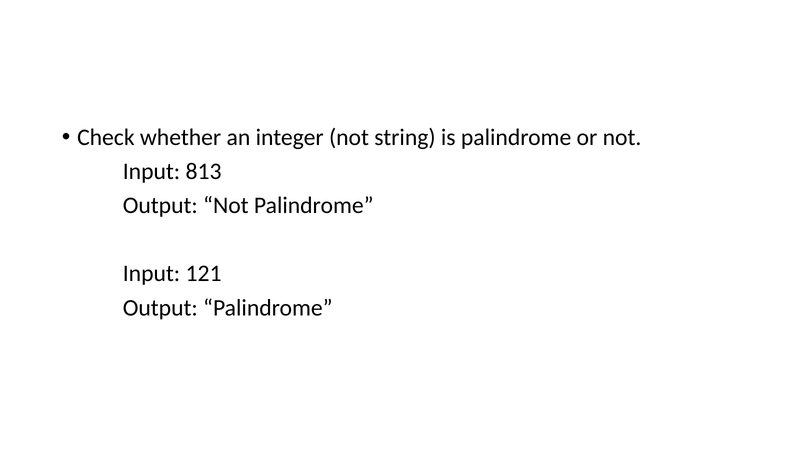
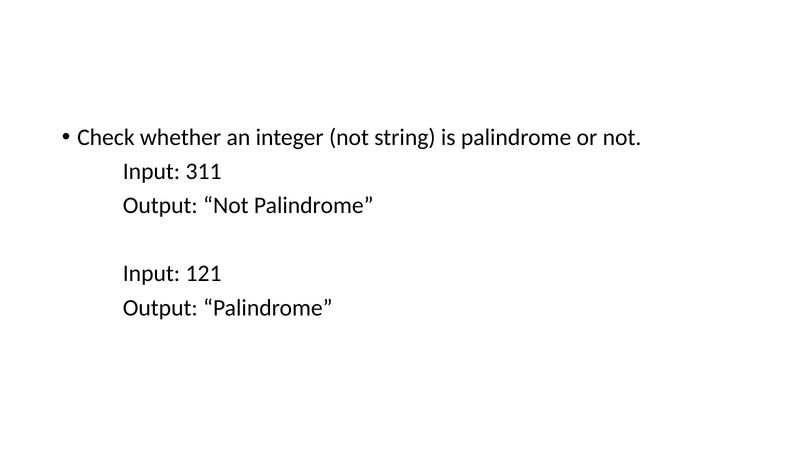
813: 813 -> 311
